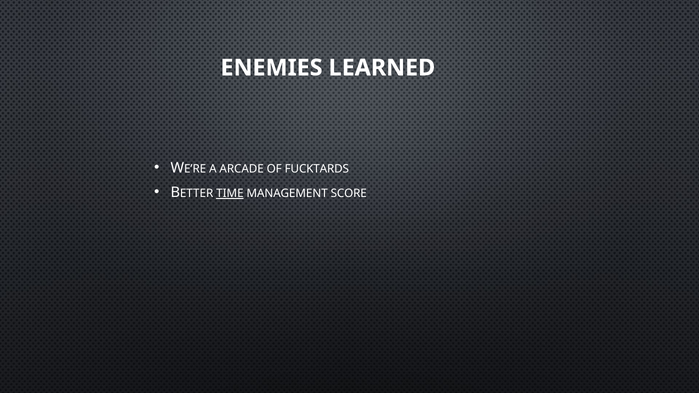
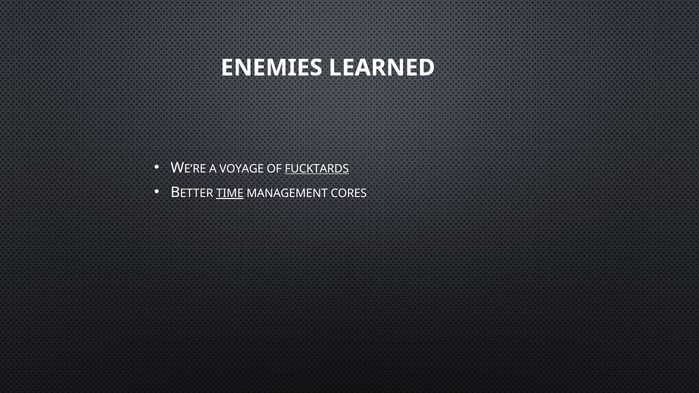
ARCADE: ARCADE -> VOYAGE
FUCKTARDS underline: none -> present
SCORE: SCORE -> CORES
